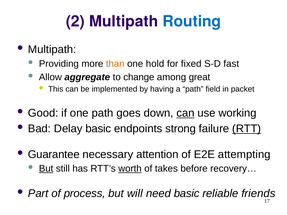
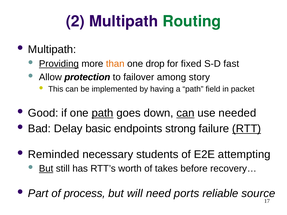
Routing colour: blue -> green
Providing underline: none -> present
hold: hold -> drop
aggregate: aggregate -> protection
change: change -> failover
great: great -> story
path at (103, 113) underline: none -> present
working: working -> needed
Guarantee: Guarantee -> Reminded
attention: attention -> students
worth underline: present -> none
need basic: basic -> ports
friends: friends -> source
